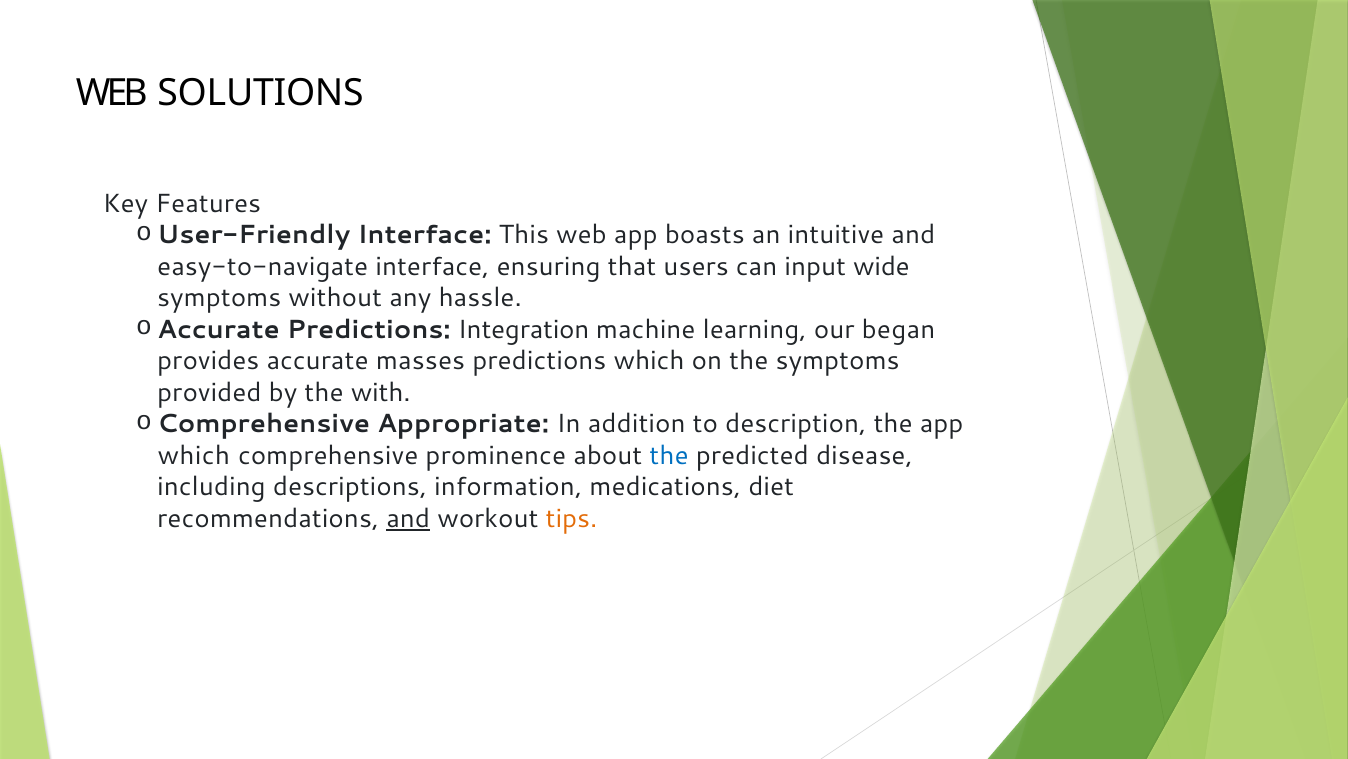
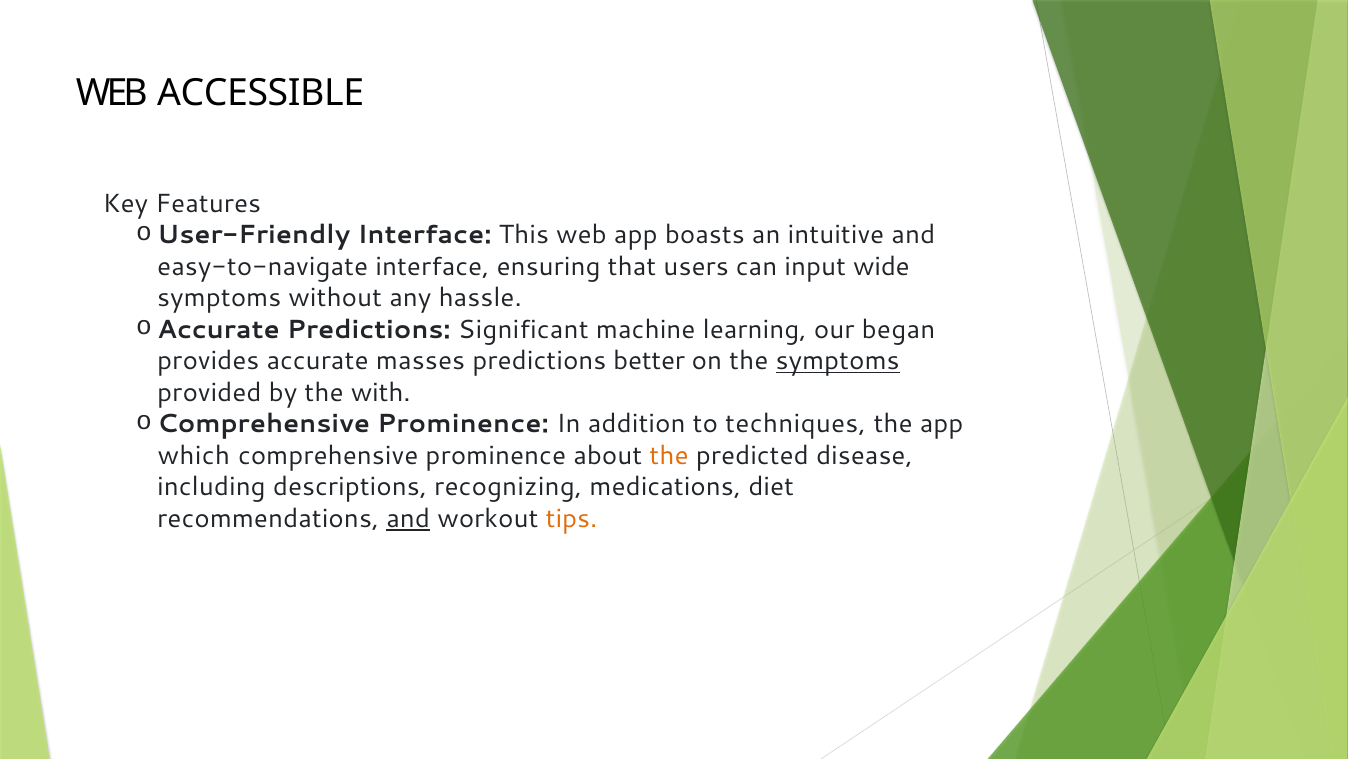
SOLUTIONS: SOLUTIONS -> ACCESSIBLE
Integration: Integration -> Significant
predictions which: which -> better
symptoms at (838, 361) underline: none -> present
Appropriate at (463, 424): Appropriate -> Prominence
description: description -> techniques
the at (669, 455) colour: blue -> orange
information: information -> recognizing
